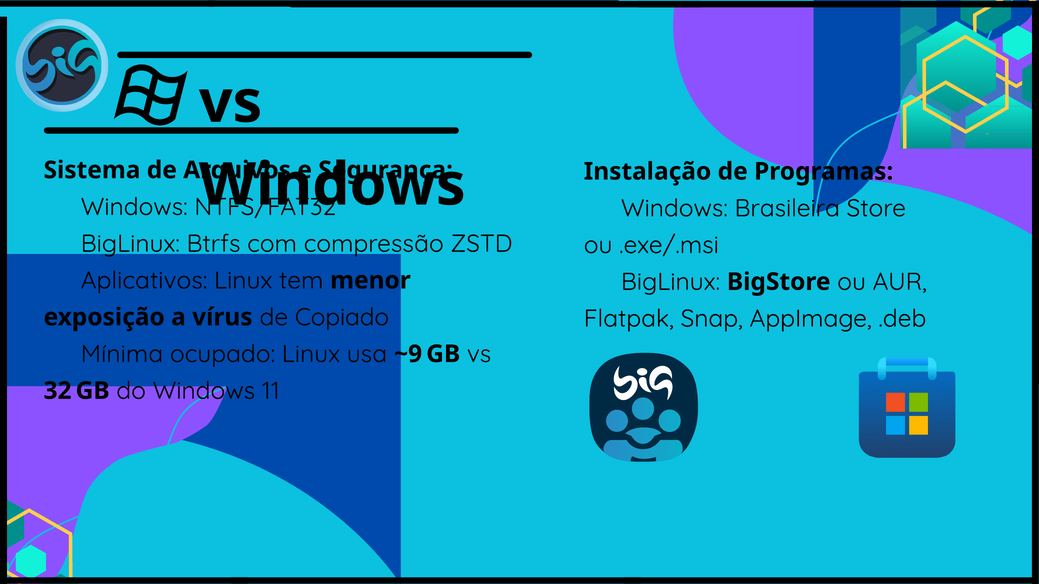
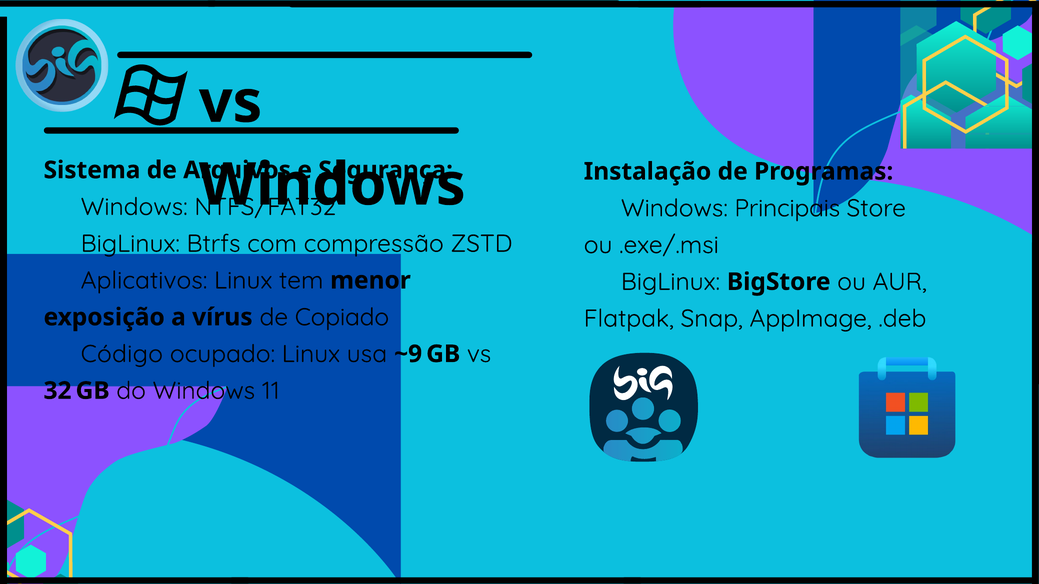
Brasileira: Brasileira -> Principais
Mínima: Mínima -> Código
